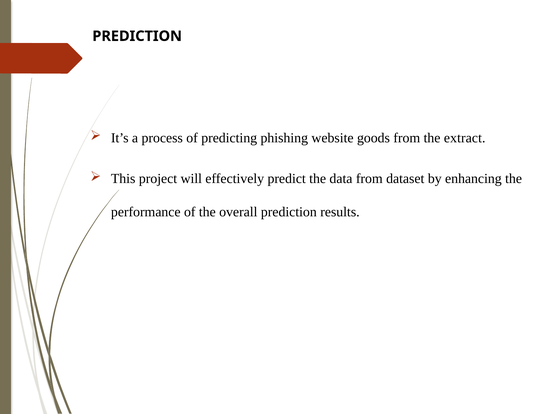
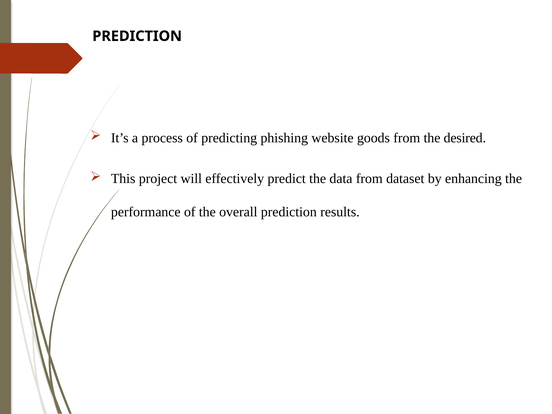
extract: extract -> desired
